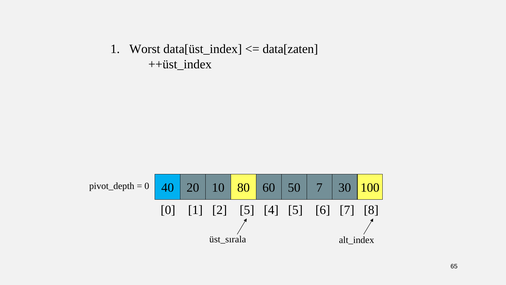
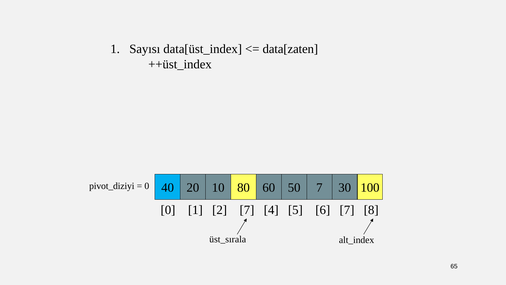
Worst: Worst -> Sayısı
pivot_depth: pivot_depth -> pivot_diziyi
2 5: 5 -> 7
